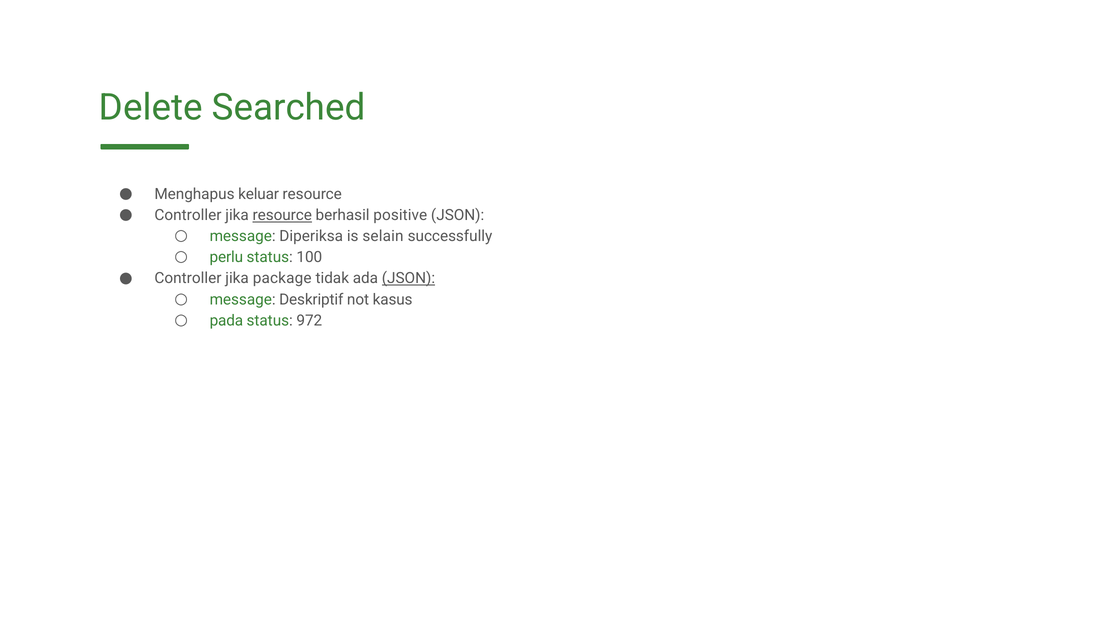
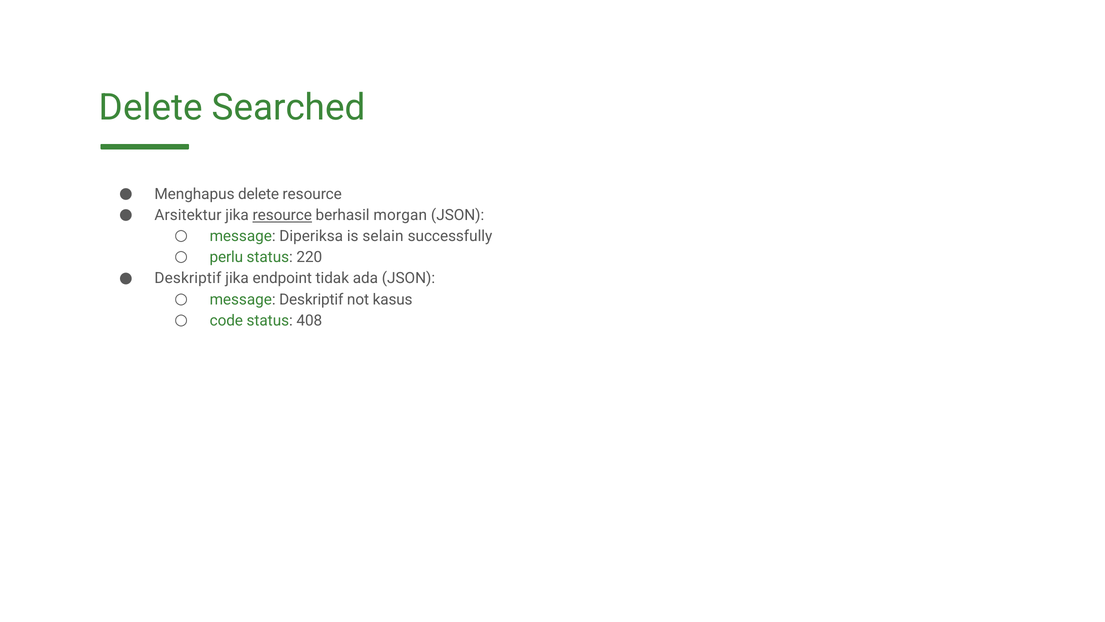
Menghapus keluar: keluar -> delete
Controller at (188, 215): Controller -> Arsitektur
positive: positive -> morgan
100: 100 -> 220
Controller at (188, 278): Controller -> Deskriptif
package: package -> endpoint
JSON at (408, 278) underline: present -> none
pada: pada -> code
972: 972 -> 408
